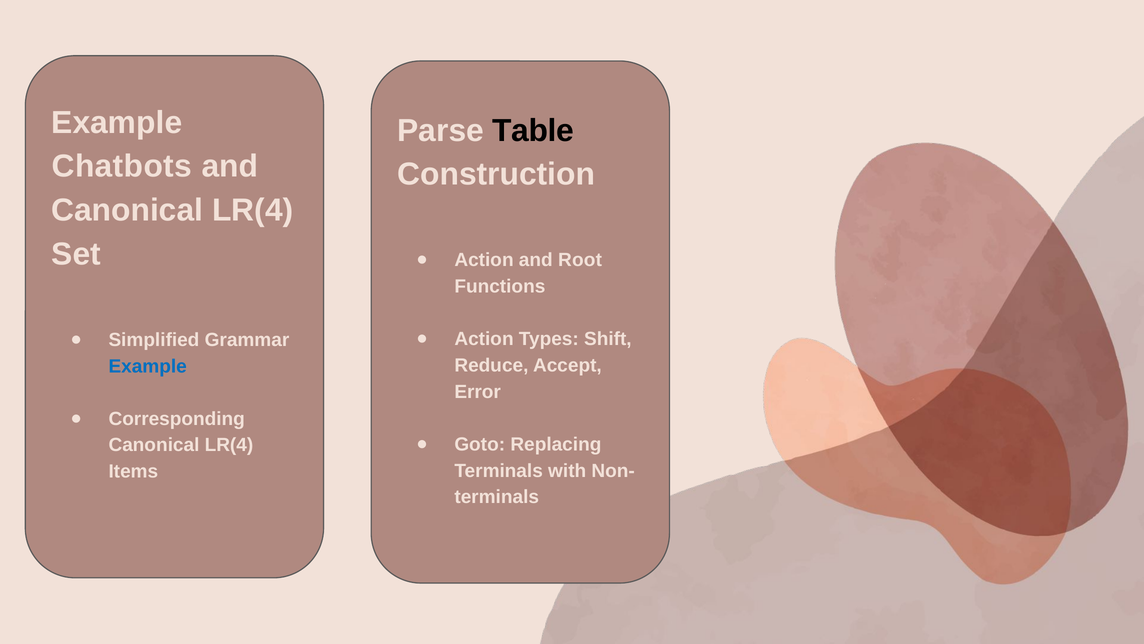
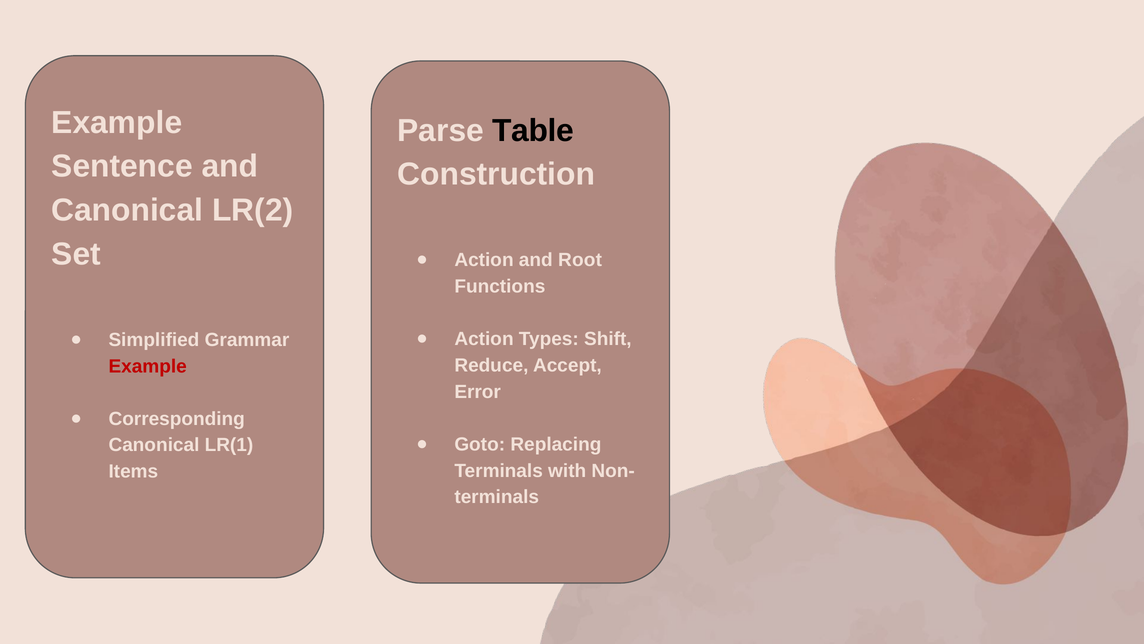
Chatbots: Chatbots -> Sentence
LR(4 at (253, 210): LR(4 -> LR(2
Example at (148, 366) colour: blue -> red
LR(4 at (229, 445): LR(4 -> LR(1
